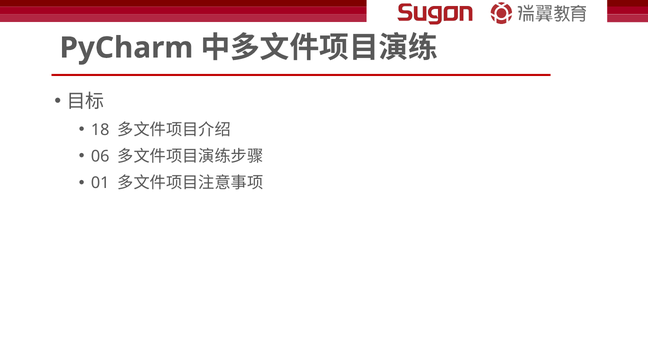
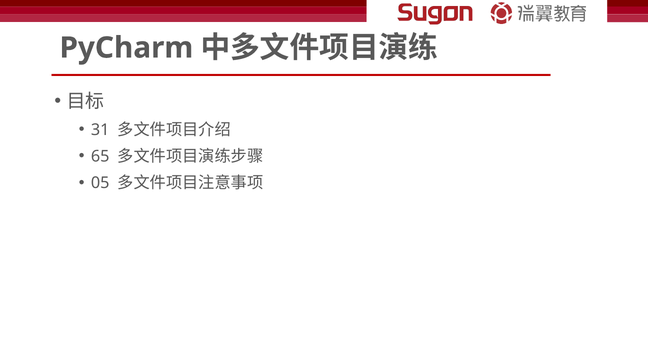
18: 18 -> 31
06: 06 -> 65
01: 01 -> 05
